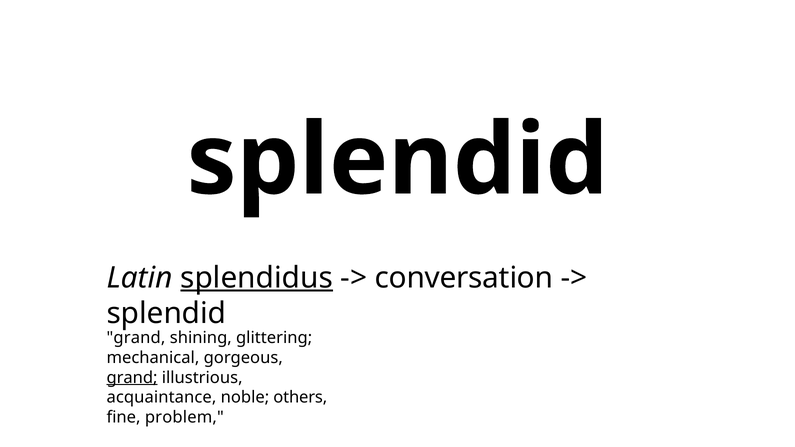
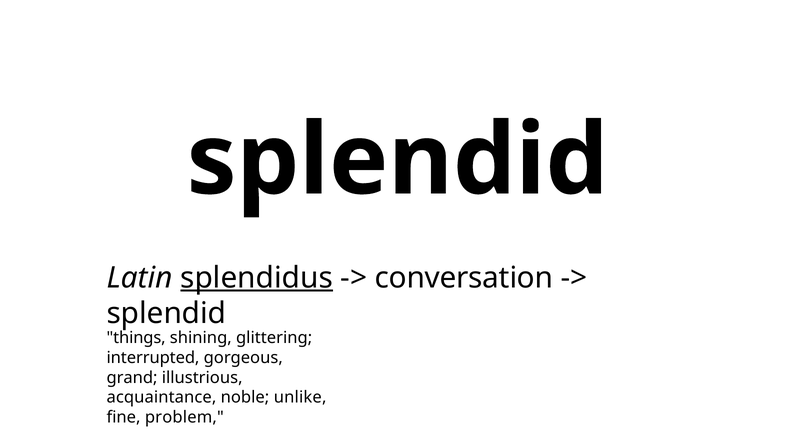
grand at (136, 338): grand -> things
mechanical: mechanical -> interrupted
grand at (132, 378) underline: present -> none
others: others -> unlike
